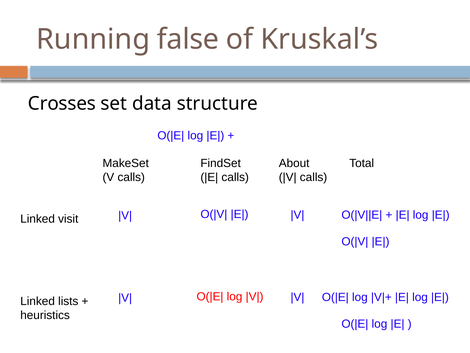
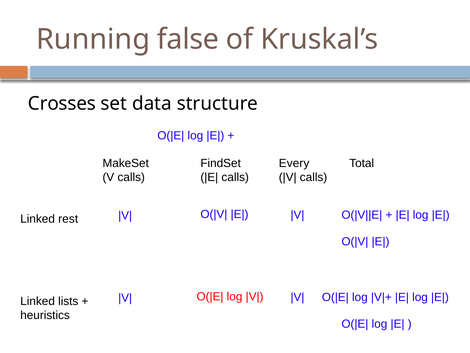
About: About -> Every
visit: visit -> rest
